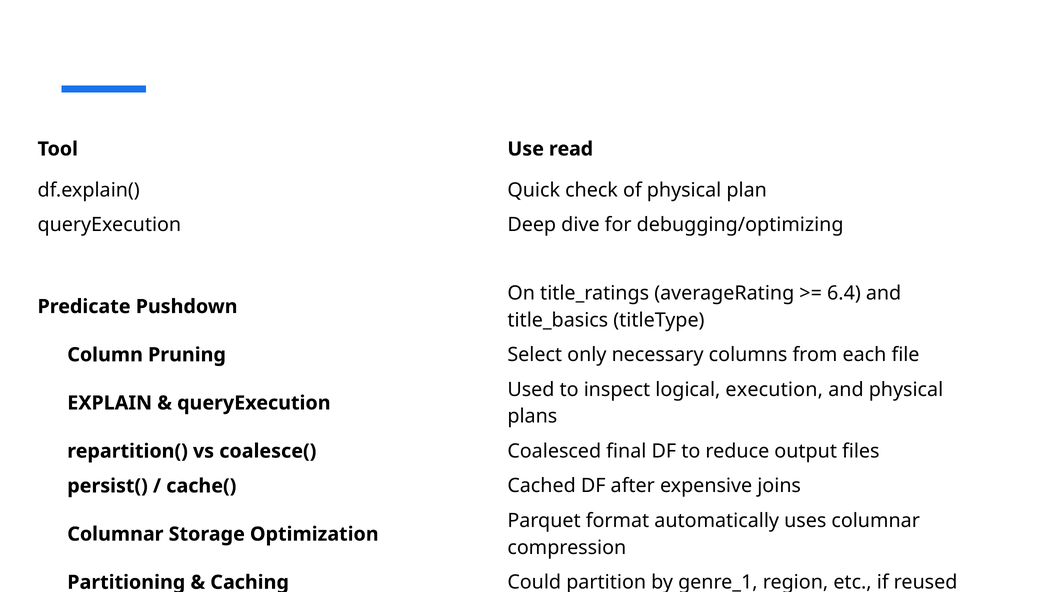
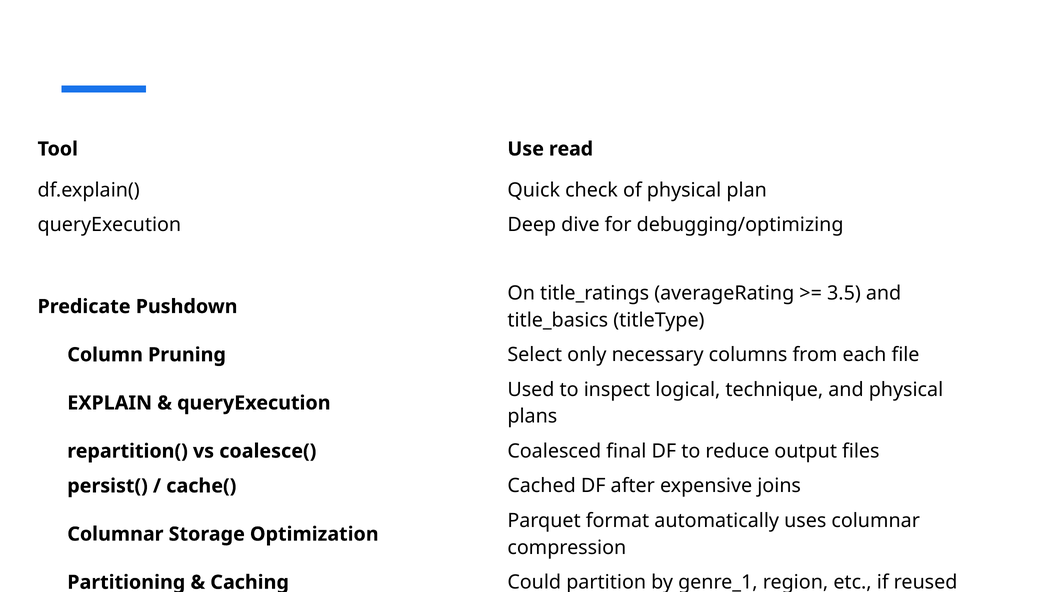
6.4: 6.4 -> 3.5
execution: execution -> technique
